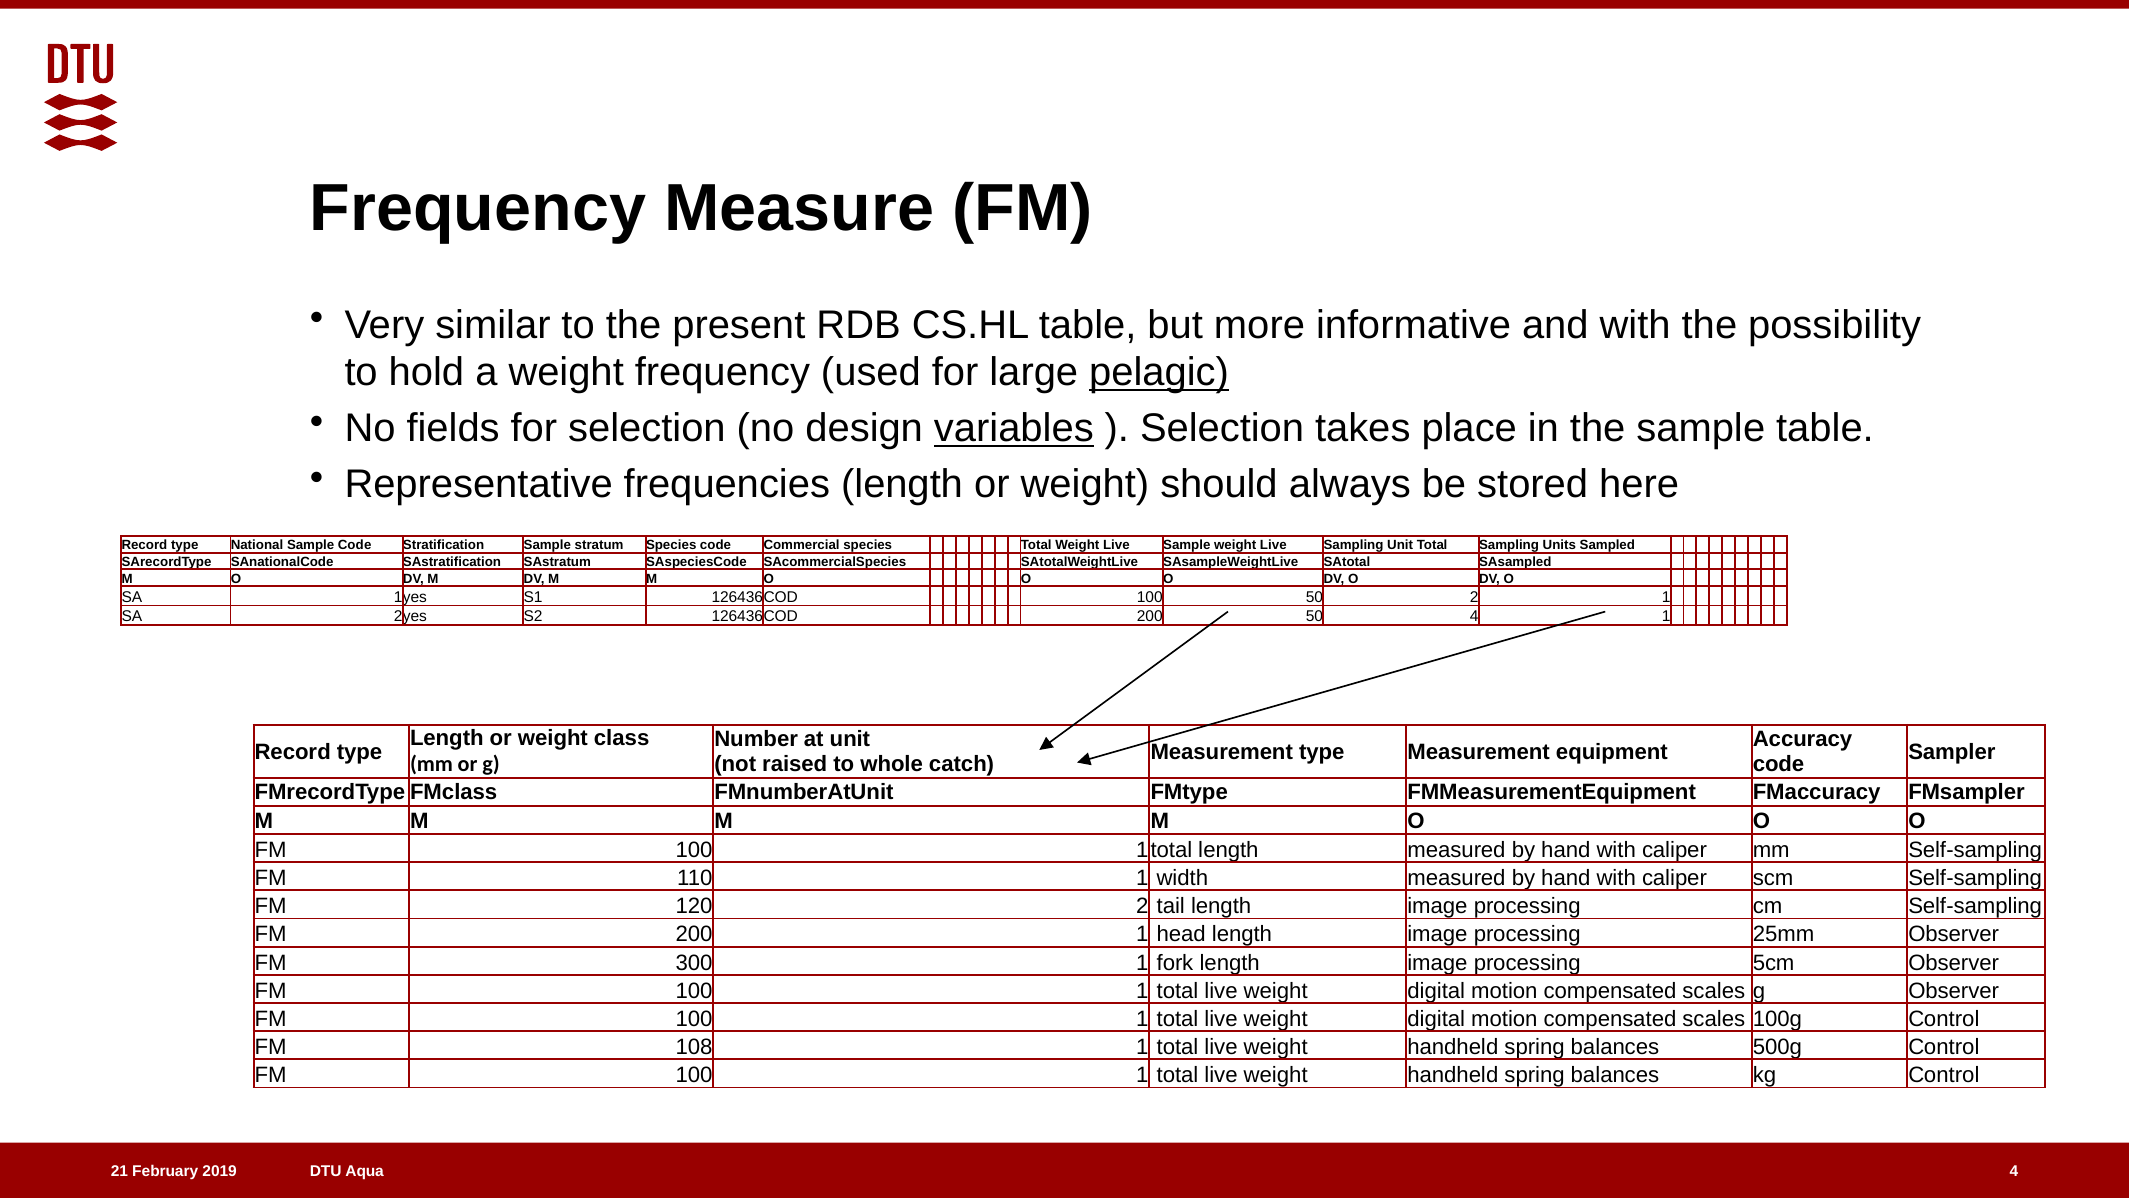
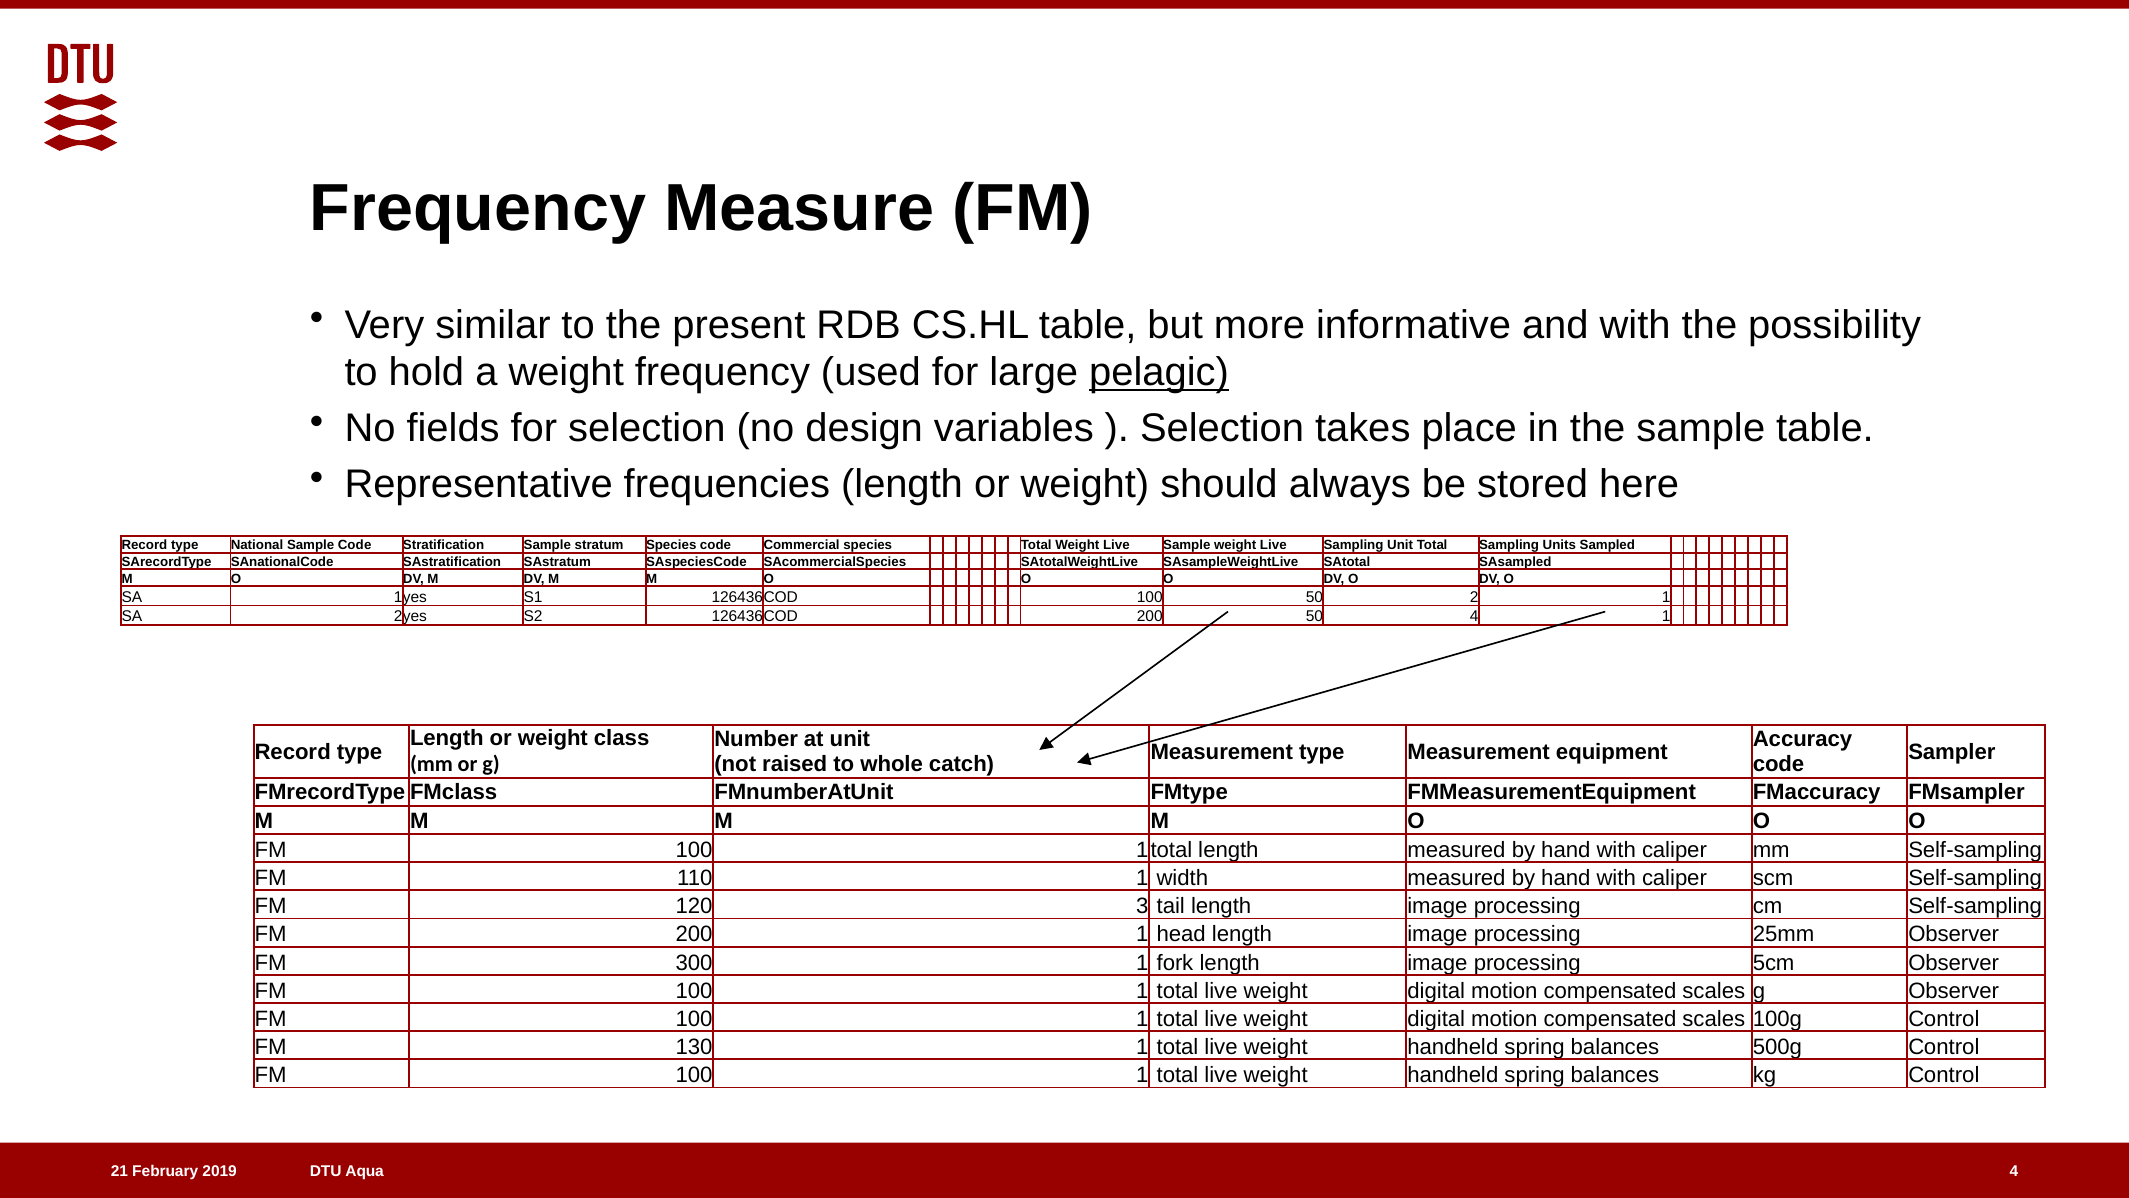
variables underline: present -> none
120 2: 2 -> 3
108: 108 -> 130
